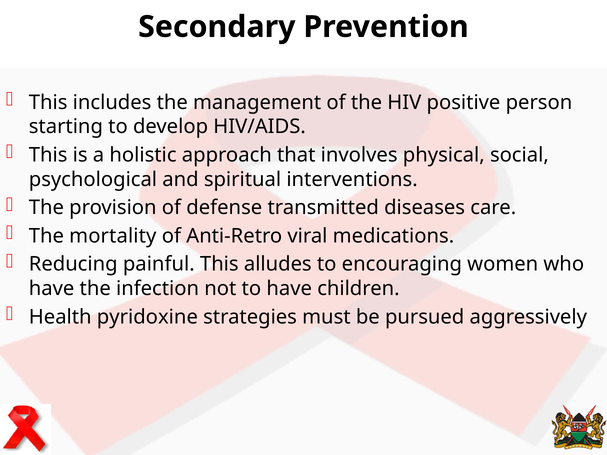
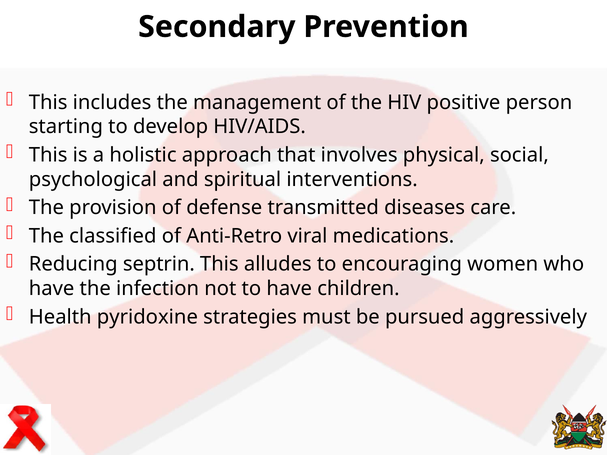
mortality: mortality -> classified
painful: painful -> septrin
